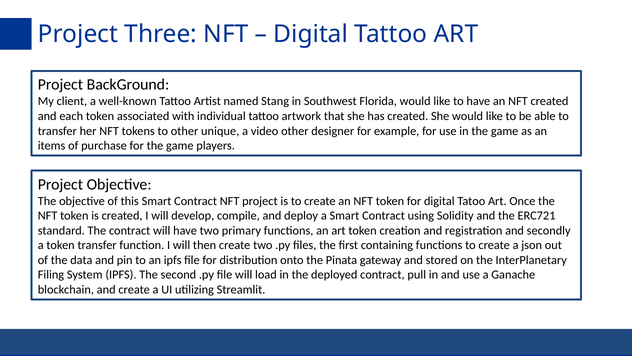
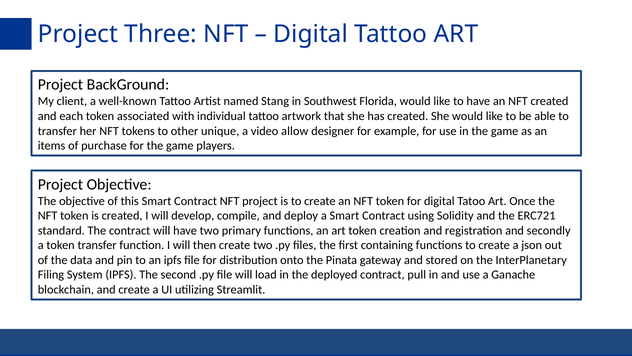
video other: other -> allow
